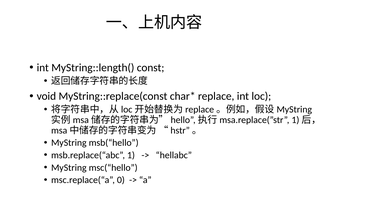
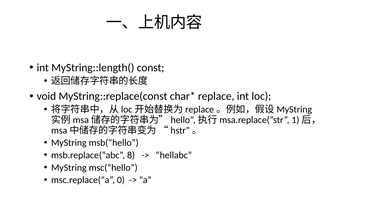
1: 1 -> 8
